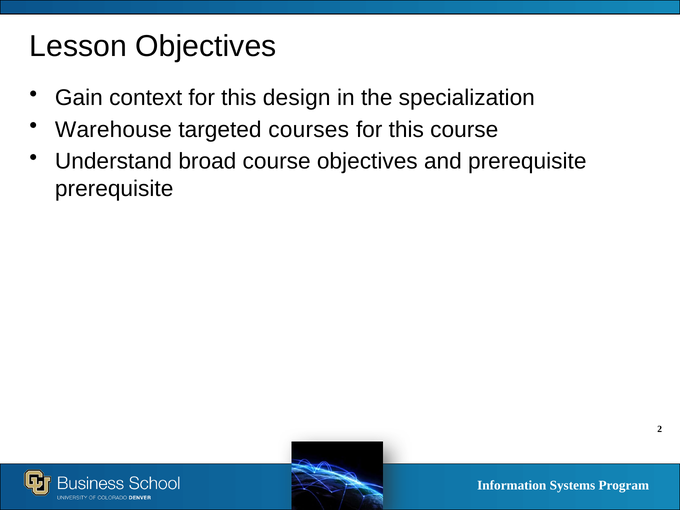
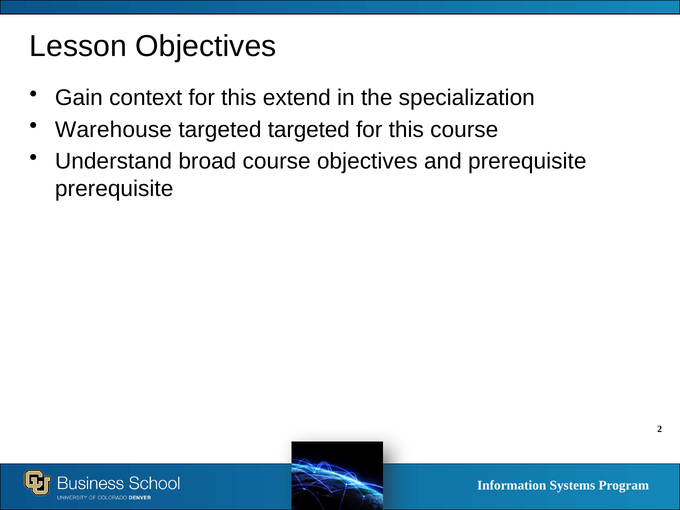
design: design -> extend
targeted courses: courses -> targeted
